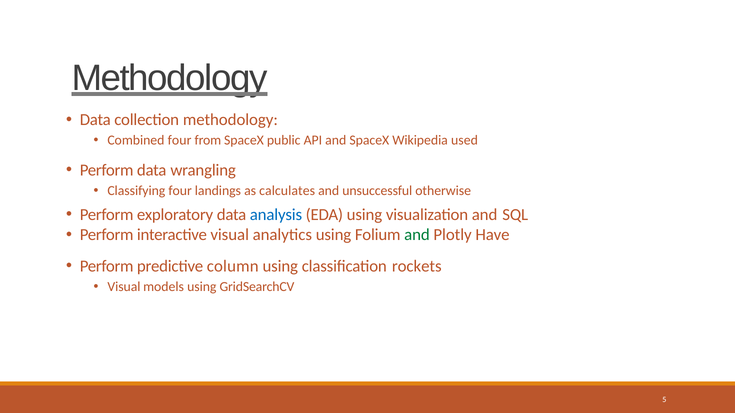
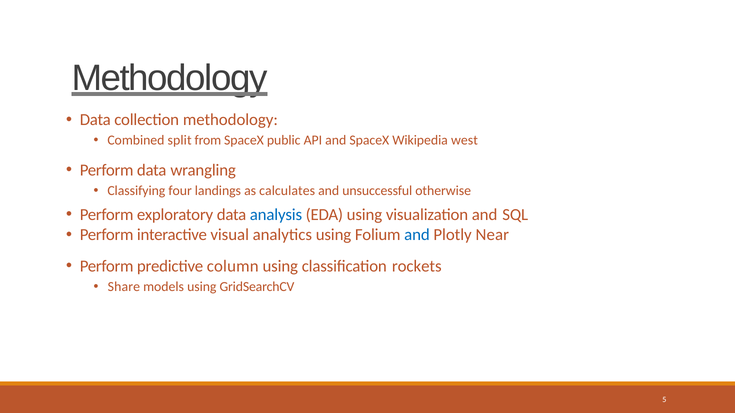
Combined four: four -> split
used: used -> west
and at (417, 235) colour: green -> blue
Have: Have -> Near
Visual at (124, 287): Visual -> Share
